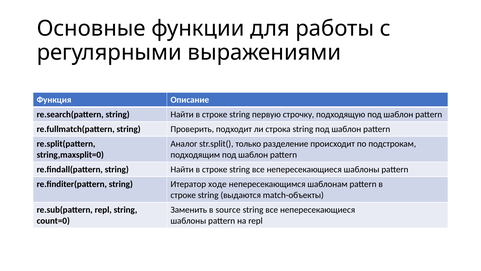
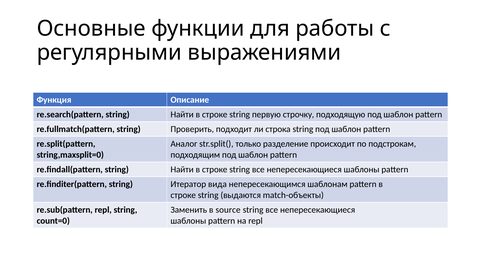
ходе: ходе -> вида
